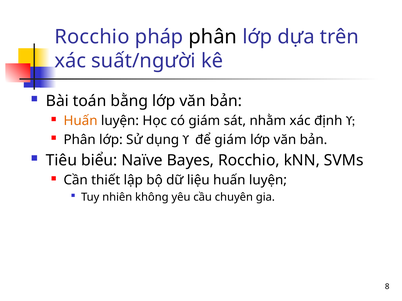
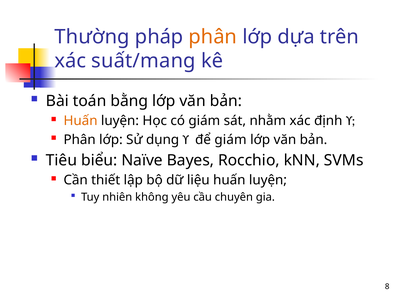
Rocchio at (92, 37): Rocchio -> Thường
phân at (213, 37) colour: black -> orange
suất/người: suất/người -> suất/mang
